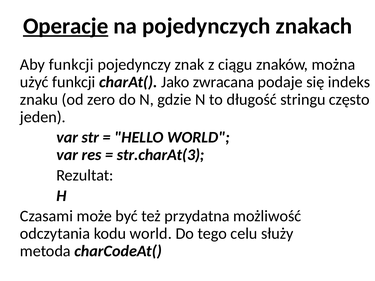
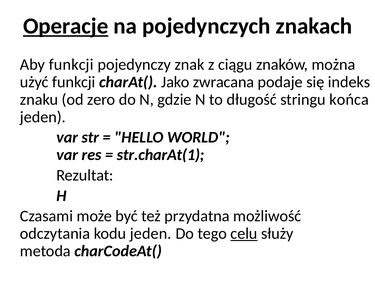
często: często -> końca
str.charAt(3: str.charAt(3 -> str.charAt(1
kodu world: world -> jeden
celu underline: none -> present
